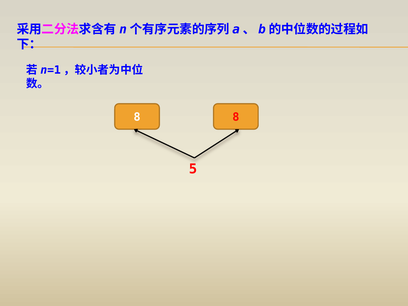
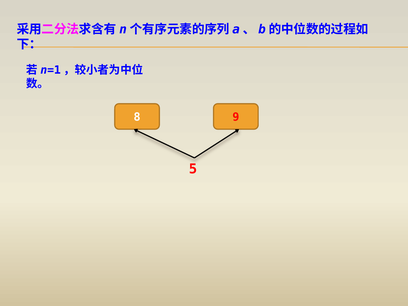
8 8: 8 -> 9
